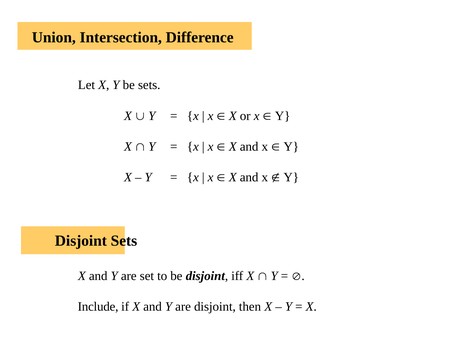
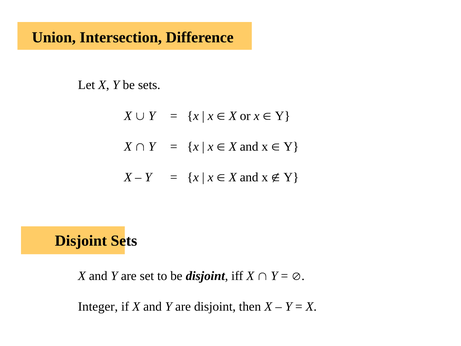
Include: Include -> Integer
